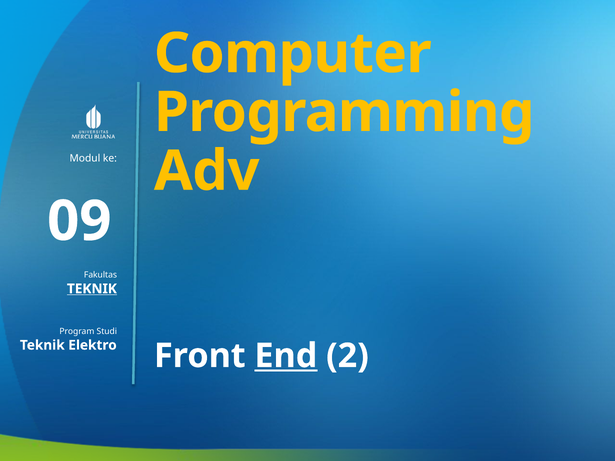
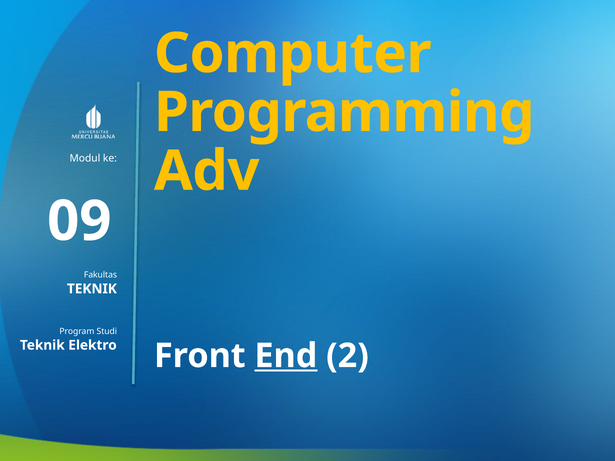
TEKNIK at (92, 289) underline: present -> none
